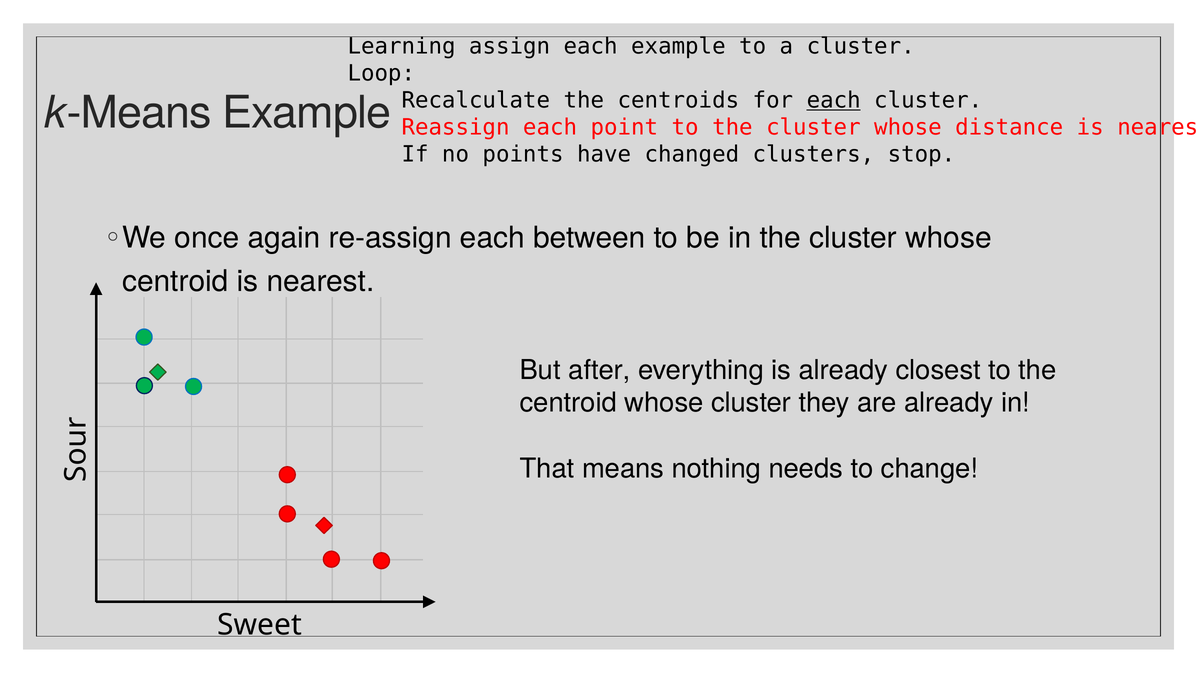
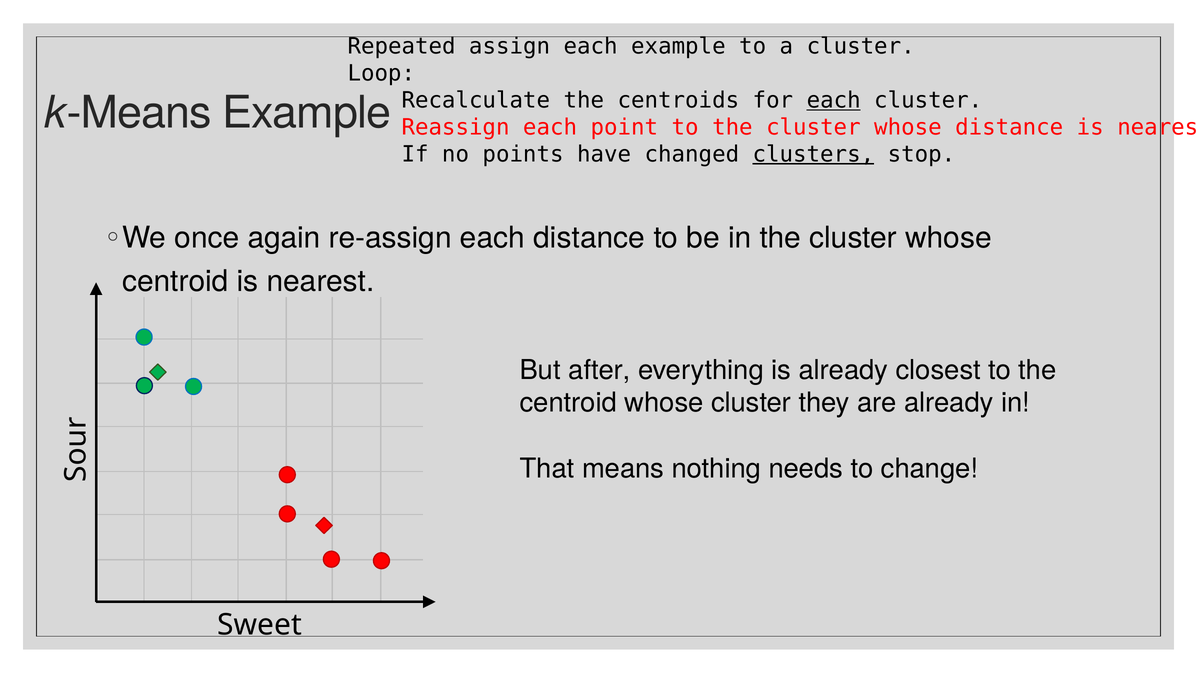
Learning: Learning -> Repeated
clusters underline: none -> present
each between: between -> distance
